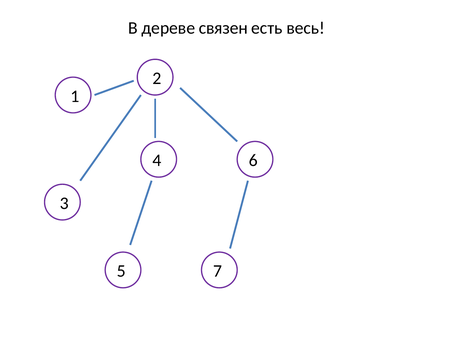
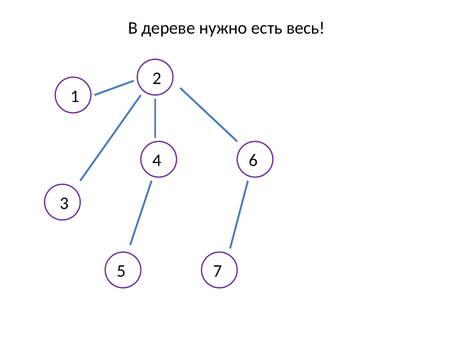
связен: связен -> нужно
